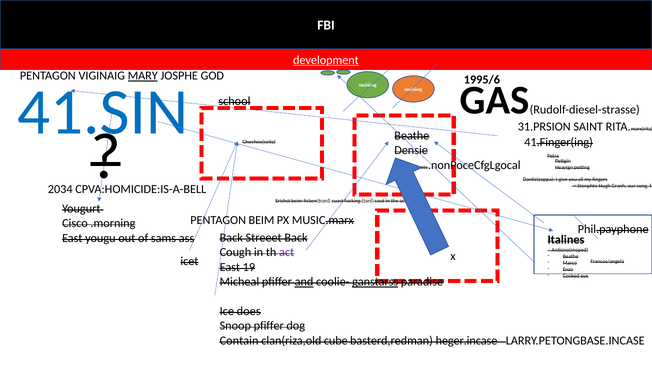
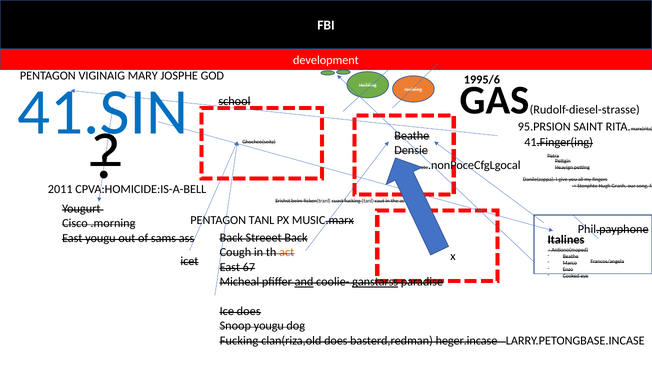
development underline: present -> none
MARY underline: present -> none
31.PRSION: 31.PRSION -> 95.PRSION
2034: 2034 -> 2011
PENTAGON BEIM: BEIM -> TANL
act at (287, 252) colour: purple -> orange
19: 19 -> 67
Snoop pfiffer: pfiffer -> yougu
Contain at (239, 340): Contain -> Fucking
clan(riza,old cube: cube -> does
